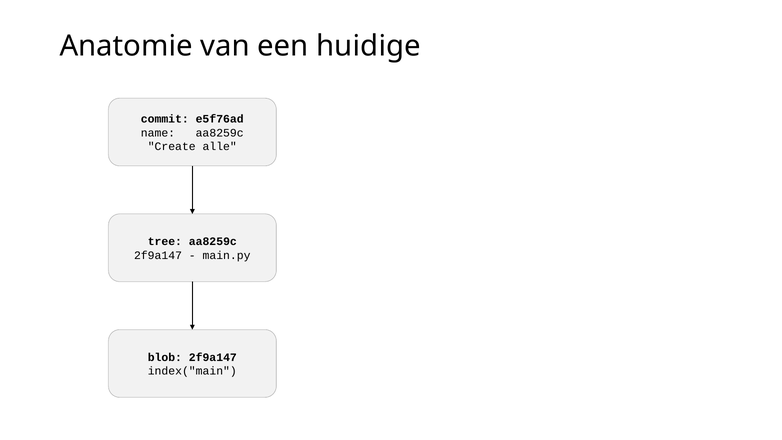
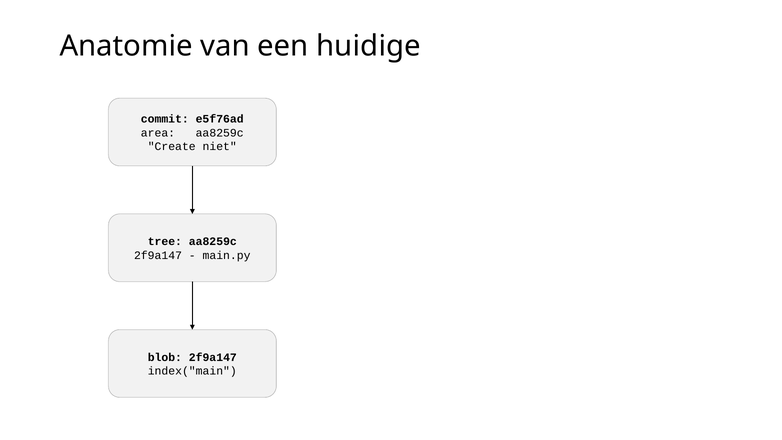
name: name -> area
alle: alle -> niet
